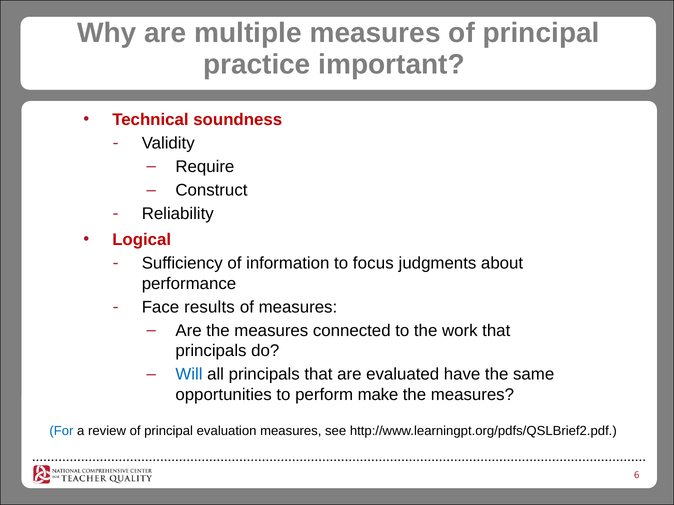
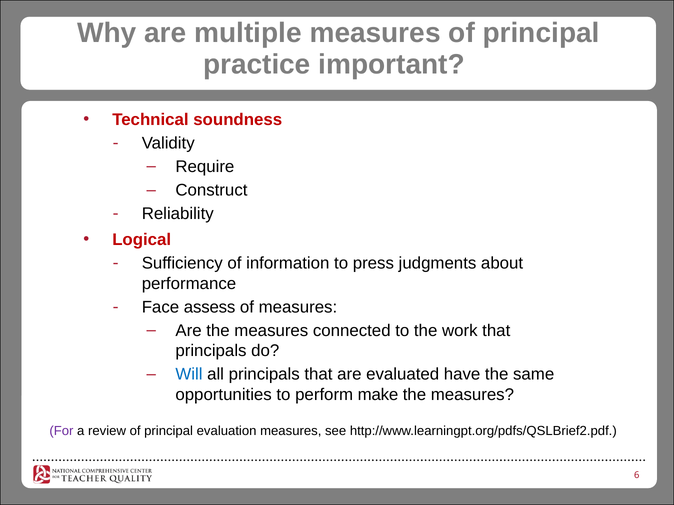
focus: focus -> press
results: results -> assess
For colour: blue -> purple
